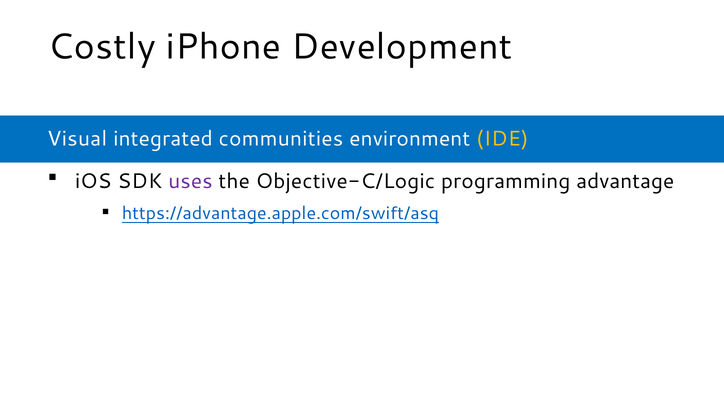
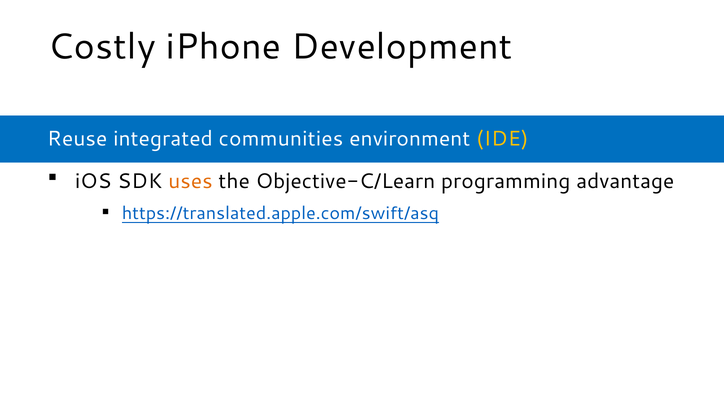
Visual: Visual -> Reuse
uses colour: purple -> orange
Objective-C/Logic: Objective-C/Logic -> Objective-C/Learn
https://advantage.apple.com/swift/asq: https://advantage.apple.com/swift/asq -> https://translated.apple.com/swift/asq
